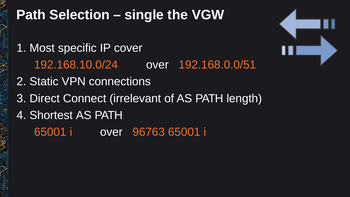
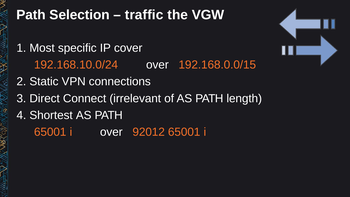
single: single -> traffic
192.168.0.0/51: 192.168.0.0/51 -> 192.168.0.0/15
96763: 96763 -> 92012
